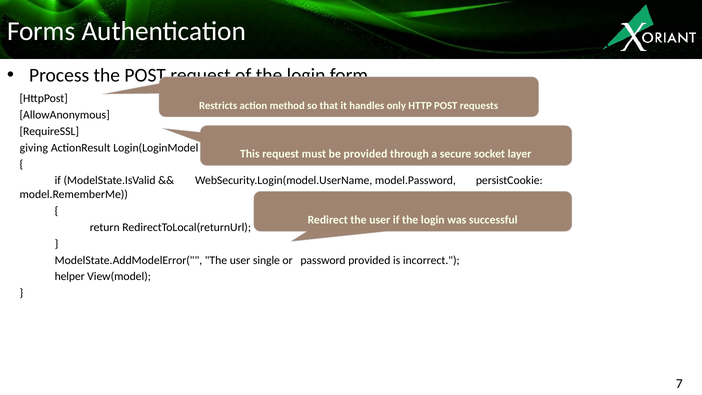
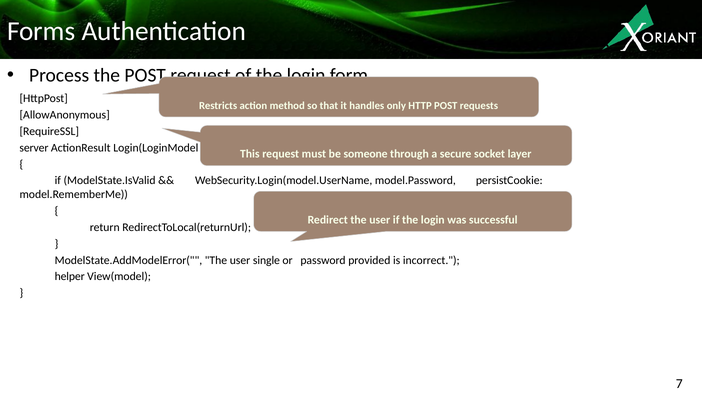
giving: giving -> server
be provided: provided -> someone
